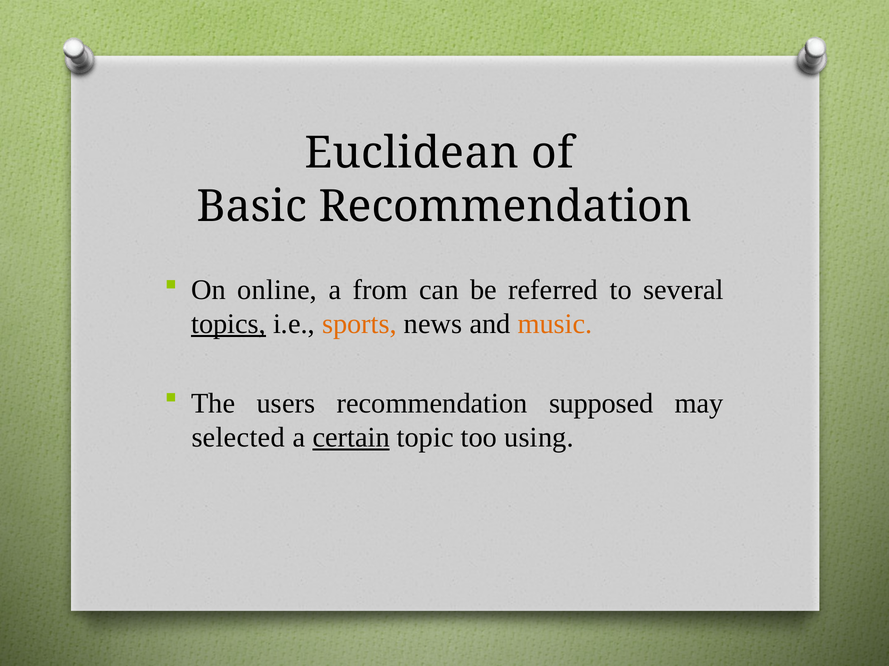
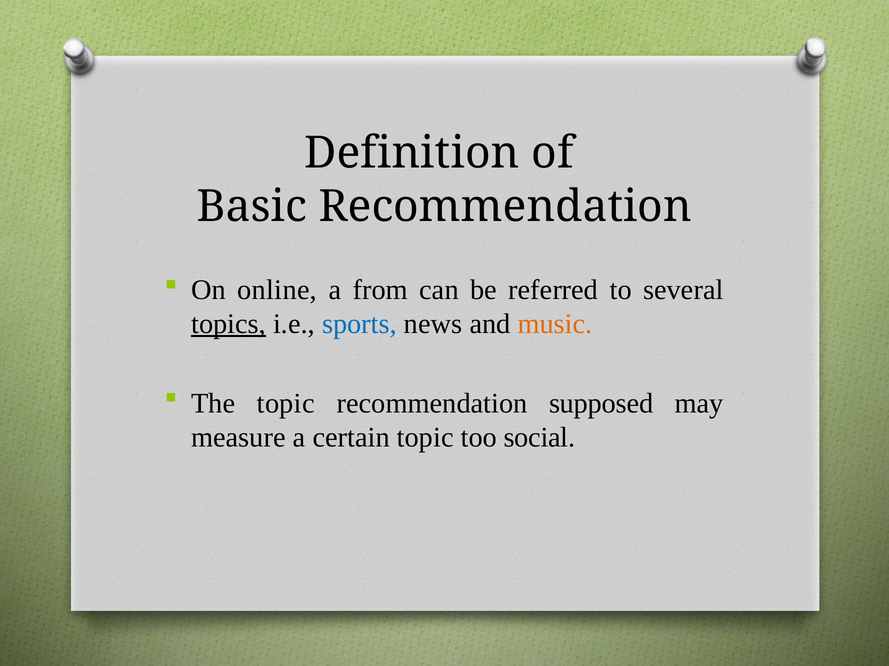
Euclidean: Euclidean -> Definition
sports colour: orange -> blue
The users: users -> topic
selected: selected -> measure
certain underline: present -> none
using: using -> social
